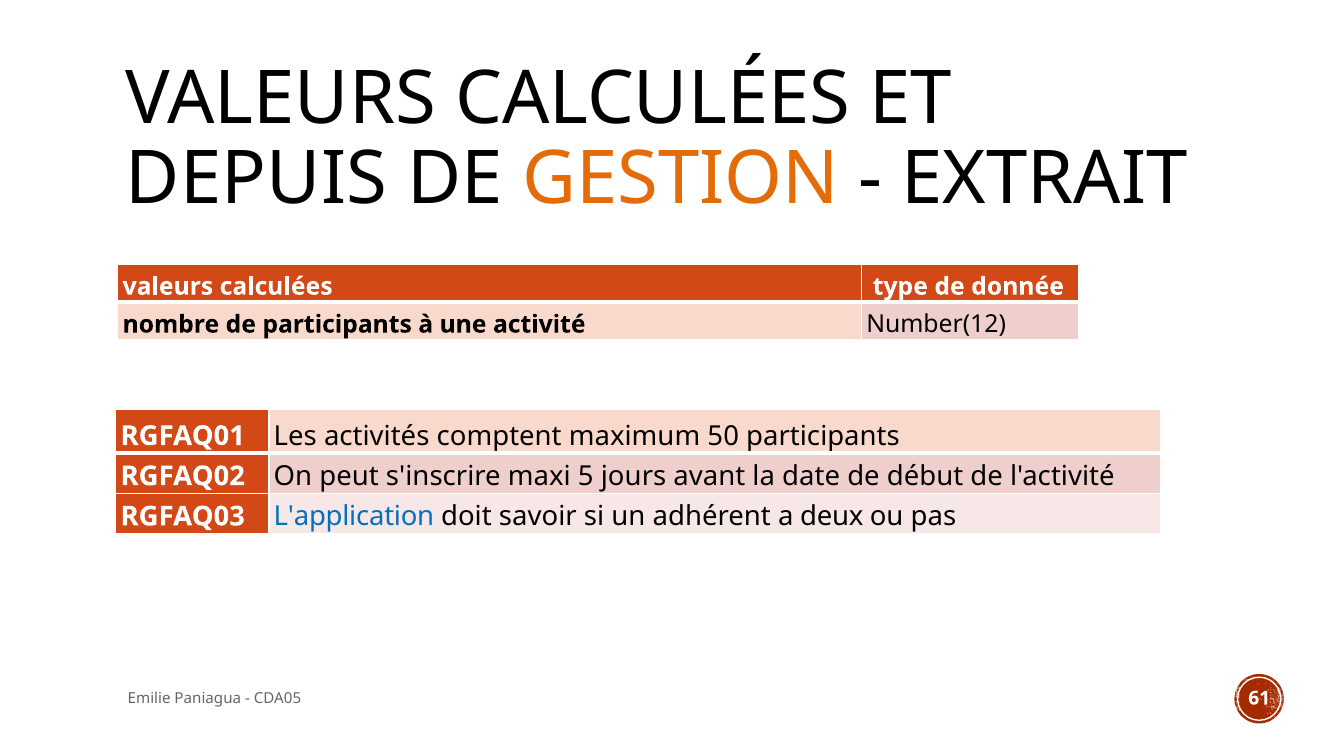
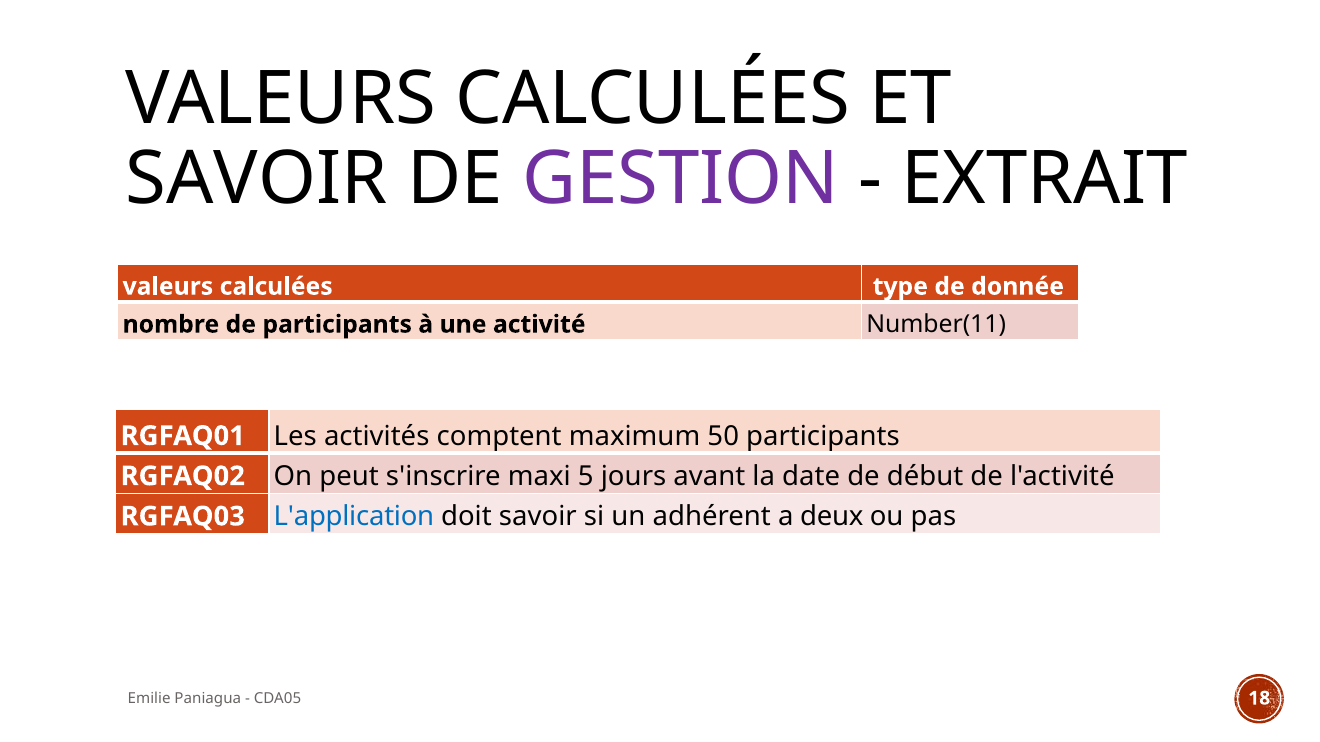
DEPUIS at (257, 179): DEPUIS -> SAVOIR
GESTION colour: orange -> purple
Number(12: Number(12 -> Number(11
61: 61 -> 18
